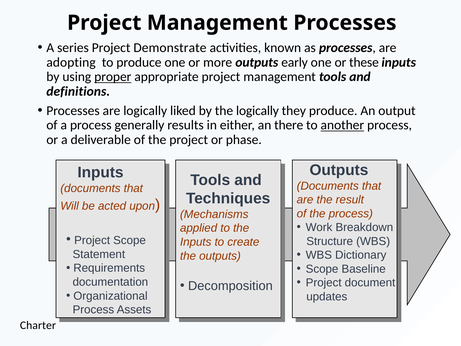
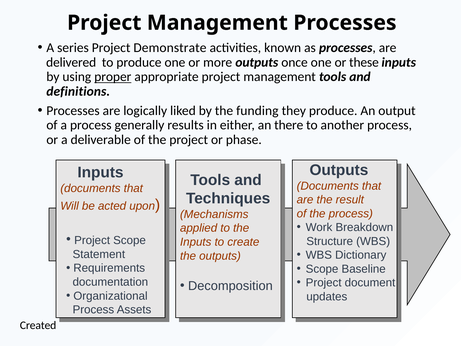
adopting: adopting -> delivered
early: early -> once
the logically: logically -> funding
another underline: present -> none
Charter: Charter -> Created
